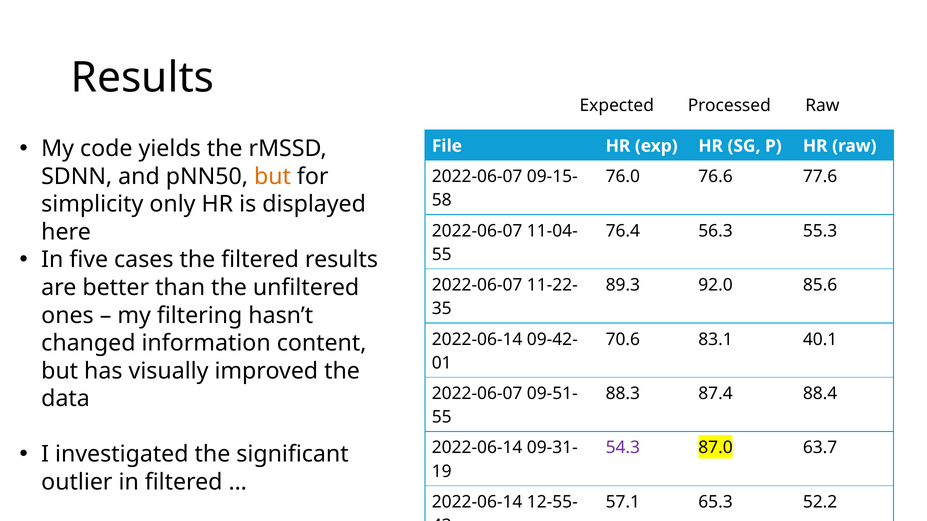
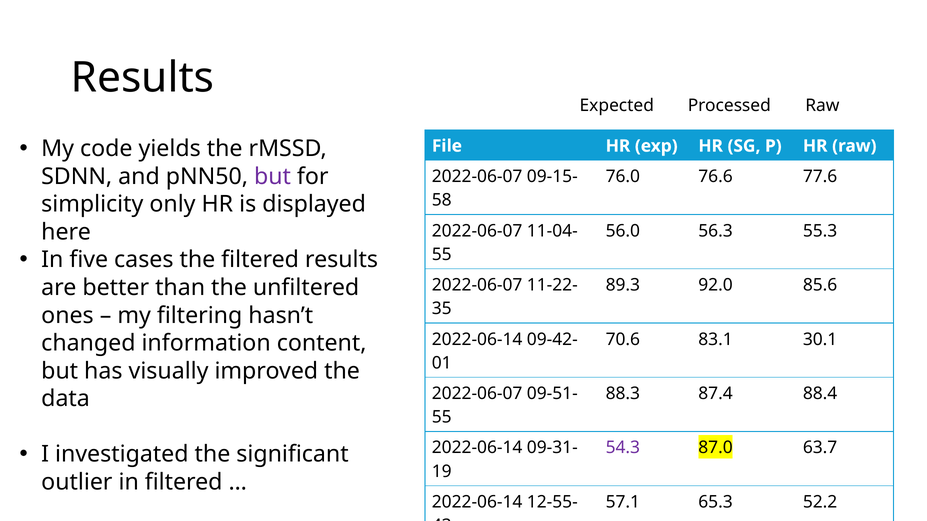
but at (273, 177) colour: orange -> purple
76.4: 76.4 -> 56.0
40.1: 40.1 -> 30.1
